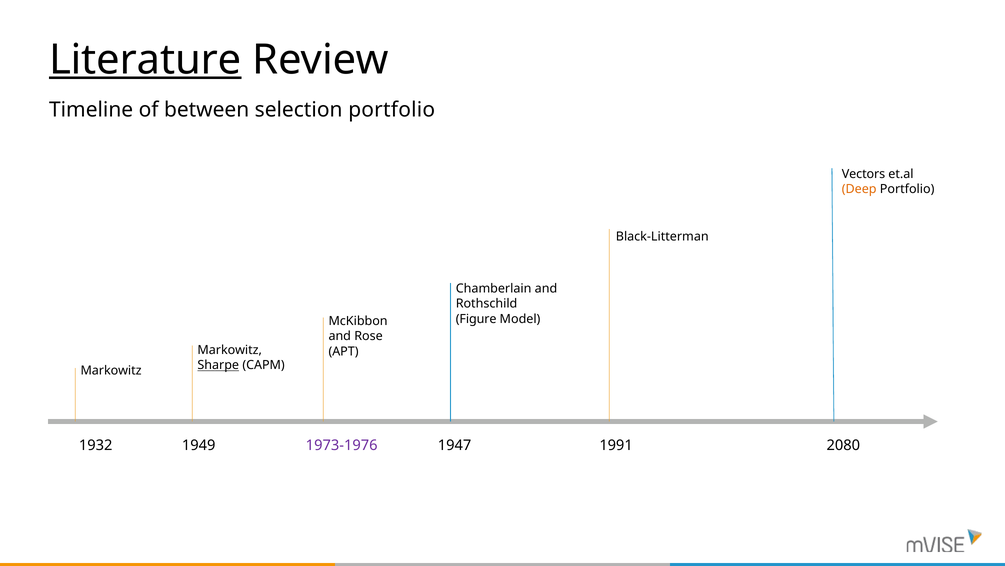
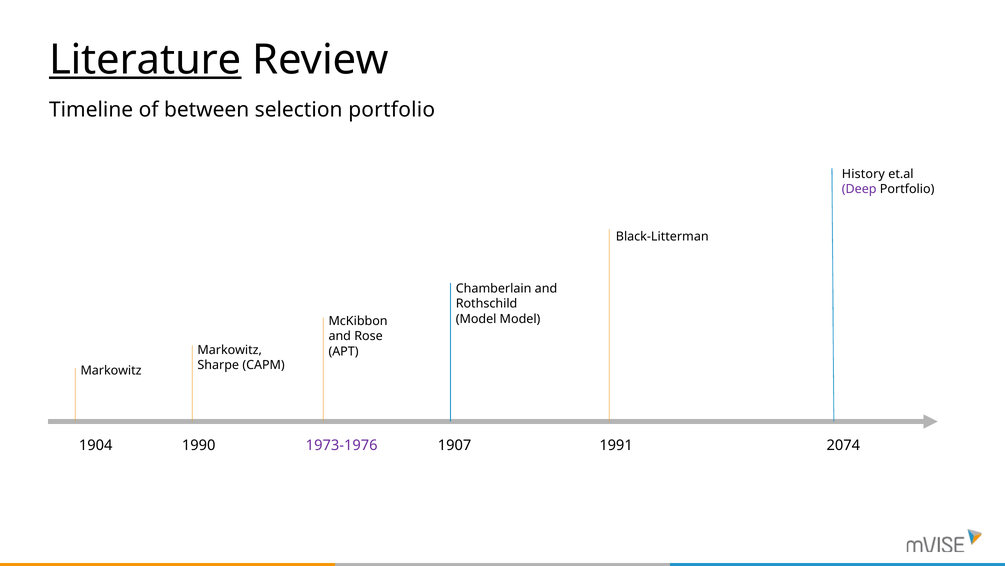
Vectors: Vectors -> History
Deep colour: orange -> purple
Figure at (476, 319): Figure -> Model
Sharpe underline: present -> none
1932: 1932 -> 1904
1949: 1949 -> 1990
1947: 1947 -> 1907
2080: 2080 -> 2074
